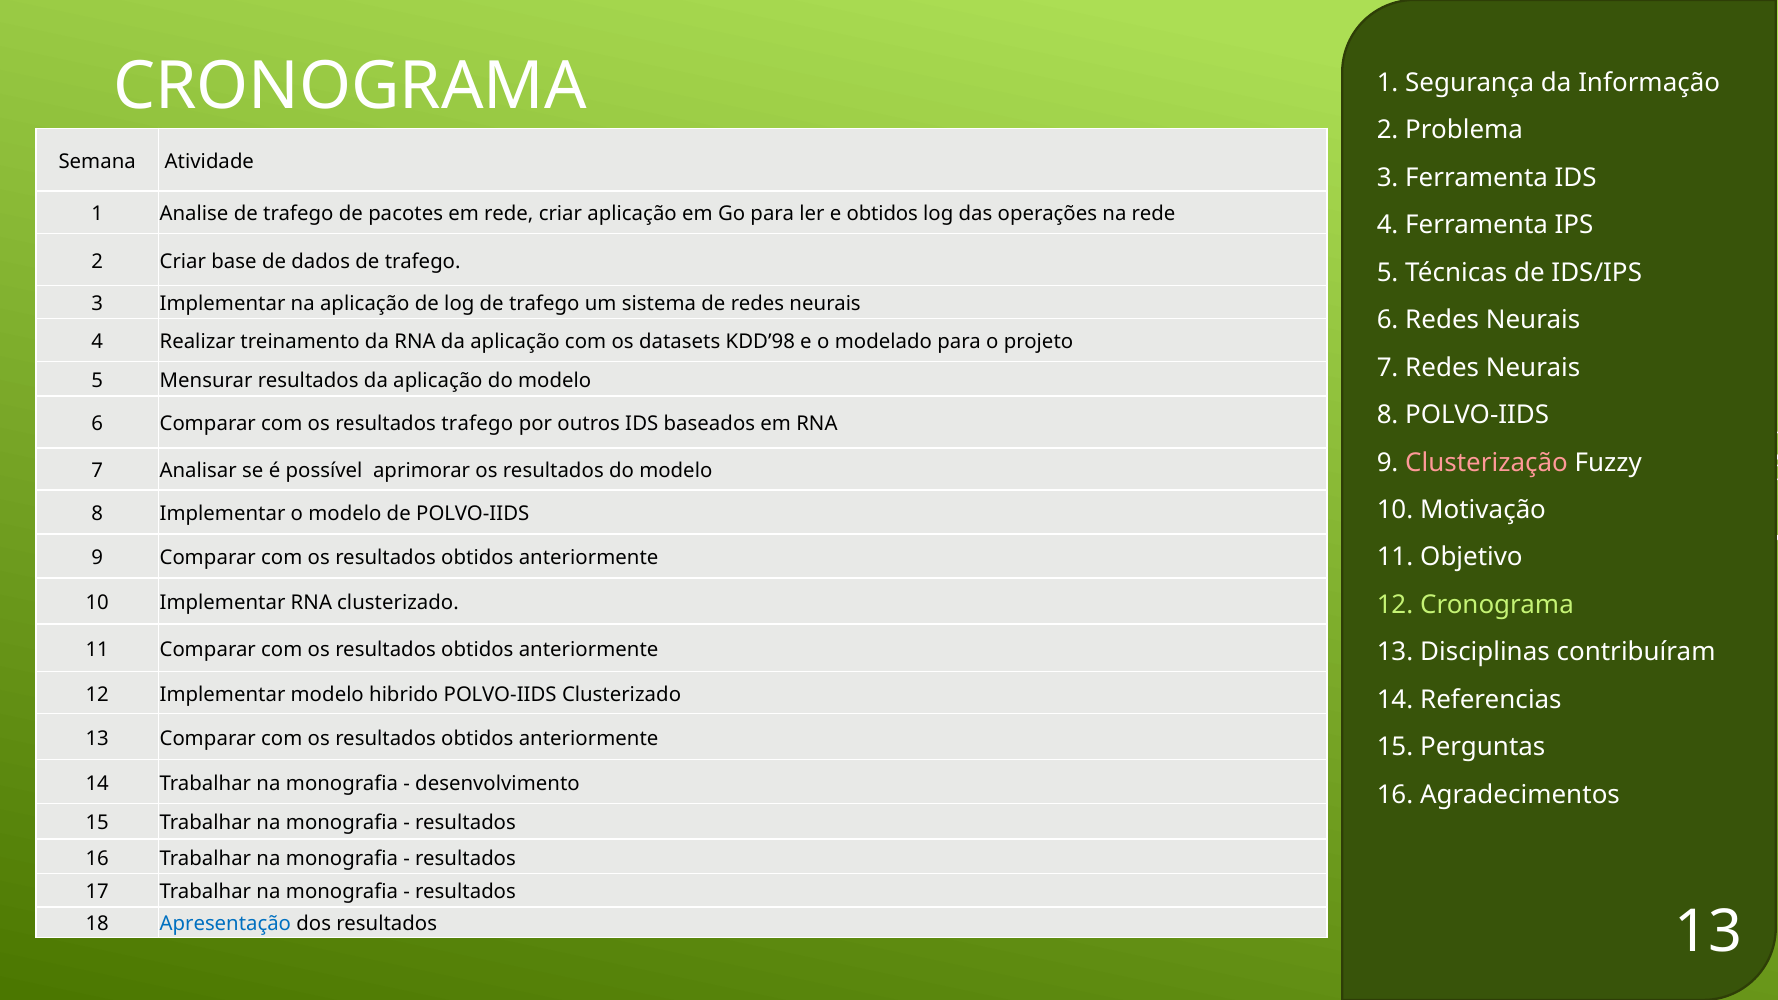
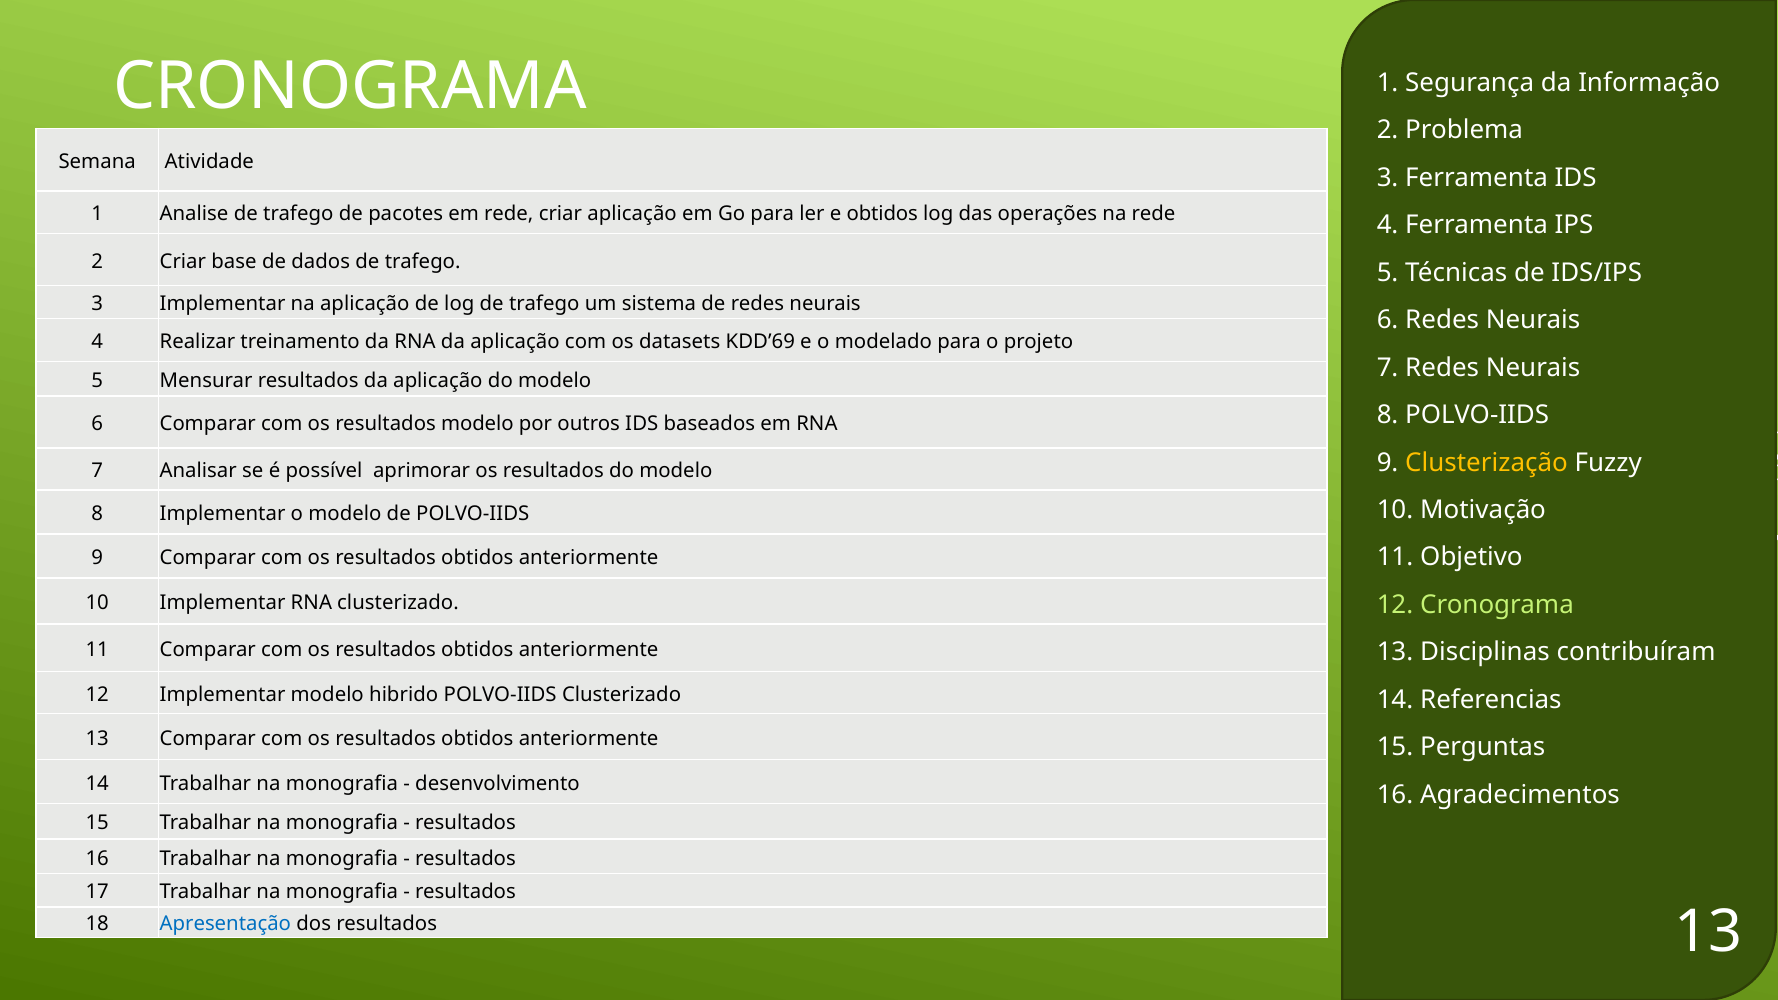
KDD’98: KDD’98 -> KDD’69
resultados trafego: trafego -> modelo
Clusterização colour: pink -> yellow
